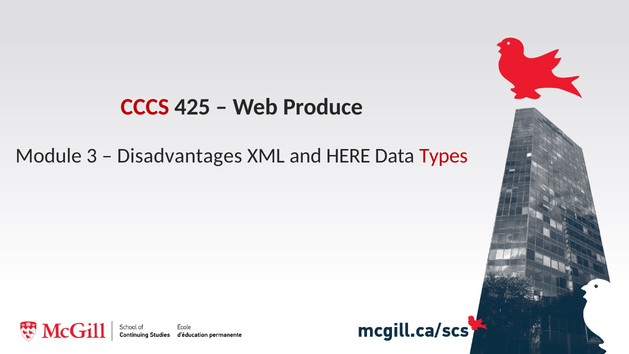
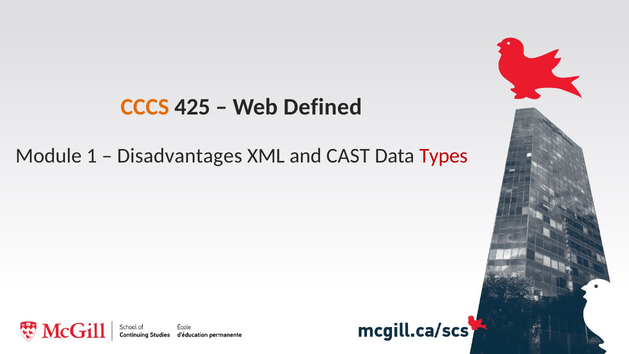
CCCS colour: red -> orange
Produce: Produce -> Defined
Module 3: 3 -> 1
HERE: HERE -> CAST
